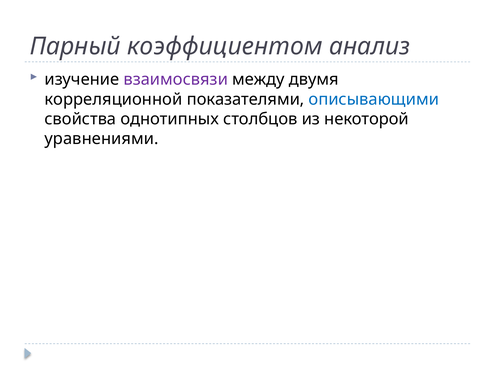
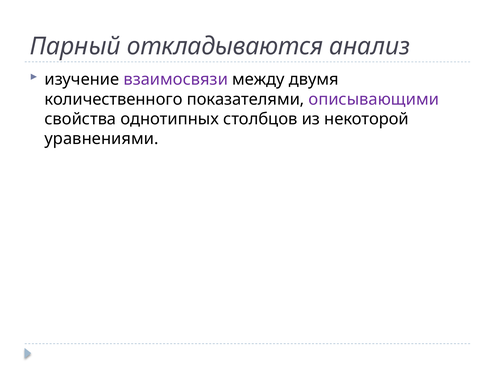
коэффициентом: коэффициентом -> откладываются
корреляционной: корреляционной -> количественного
описывающими colour: blue -> purple
